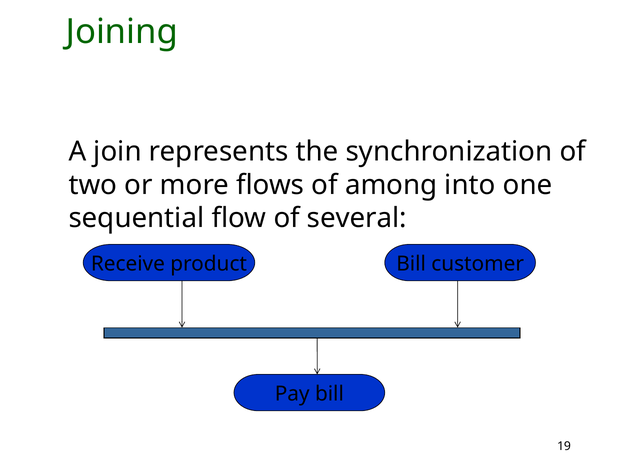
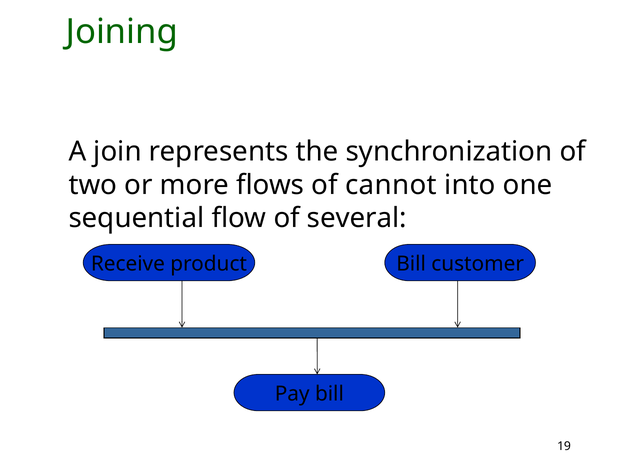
among: among -> cannot
